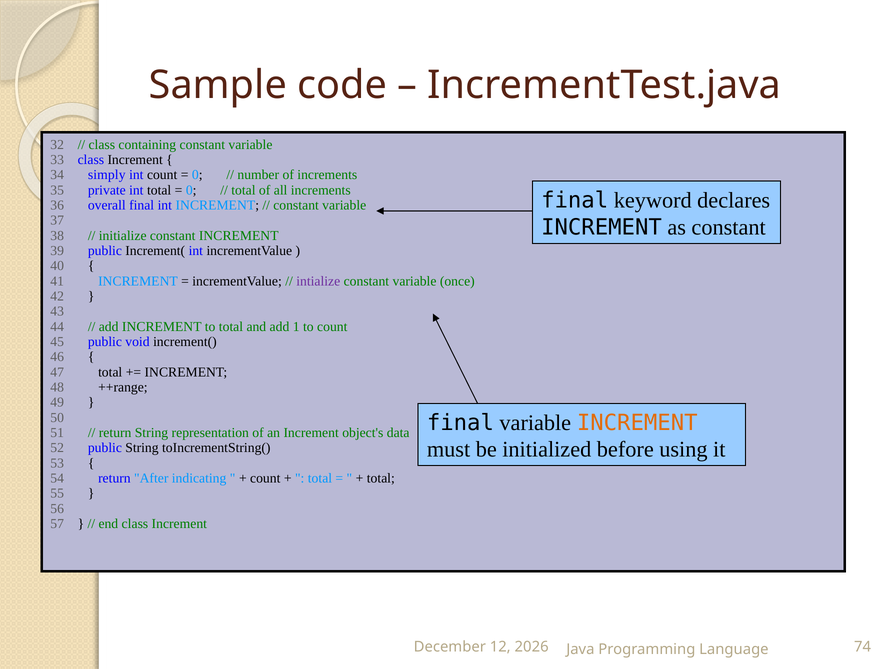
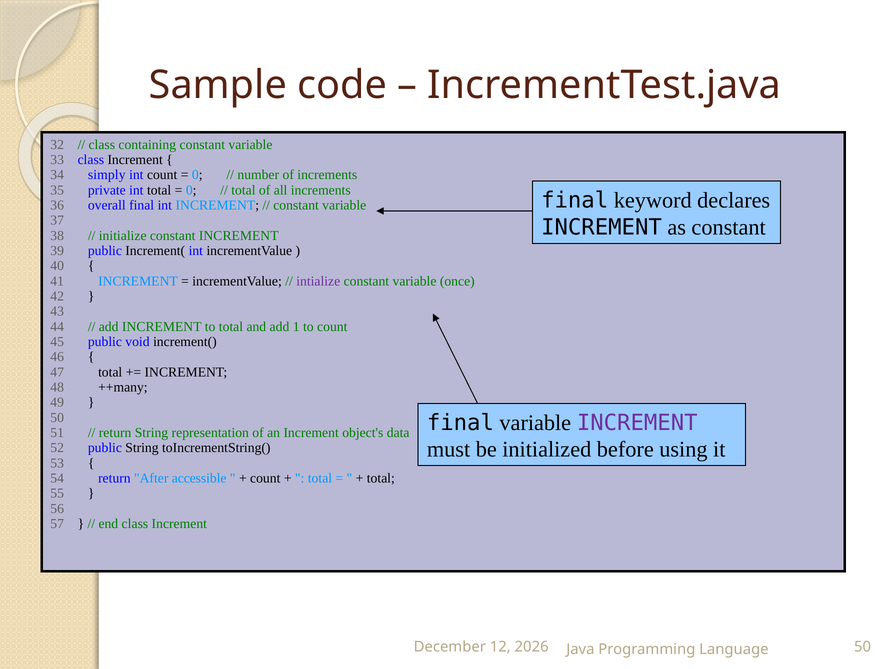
++range: ++range -> ++many
INCREMENT at (637, 423) colour: orange -> purple
indicating: indicating -> accessible
Language 74: 74 -> 50
